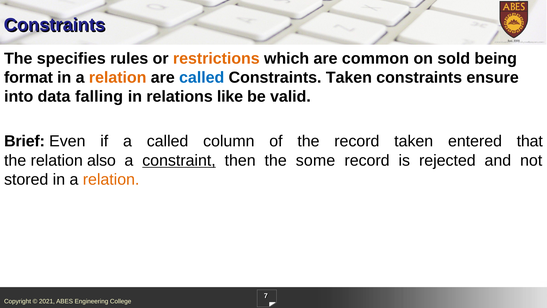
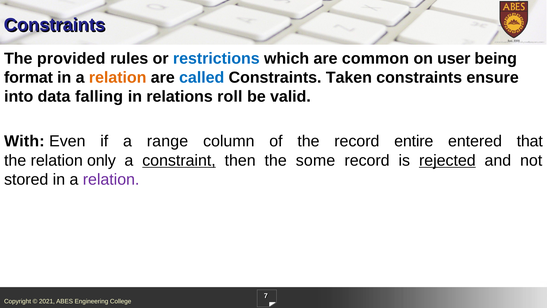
specifies: specifies -> provided
restrictions colour: orange -> blue
sold: sold -> user
like: like -> roll
Brief: Brief -> With
a called: called -> range
record taken: taken -> entire
also: also -> only
rejected underline: none -> present
relation at (111, 179) colour: orange -> purple
